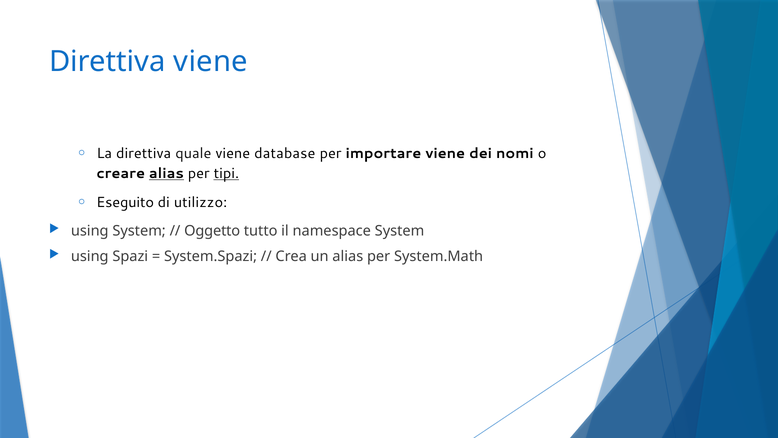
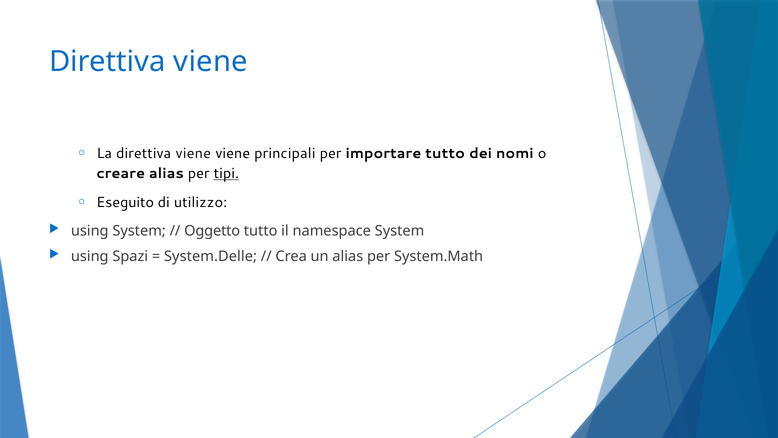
La direttiva quale: quale -> viene
database: database -> principali
importare viene: viene -> tutto
alias at (166, 173) underline: present -> none
System.Spazi: System.Spazi -> System.Delle
